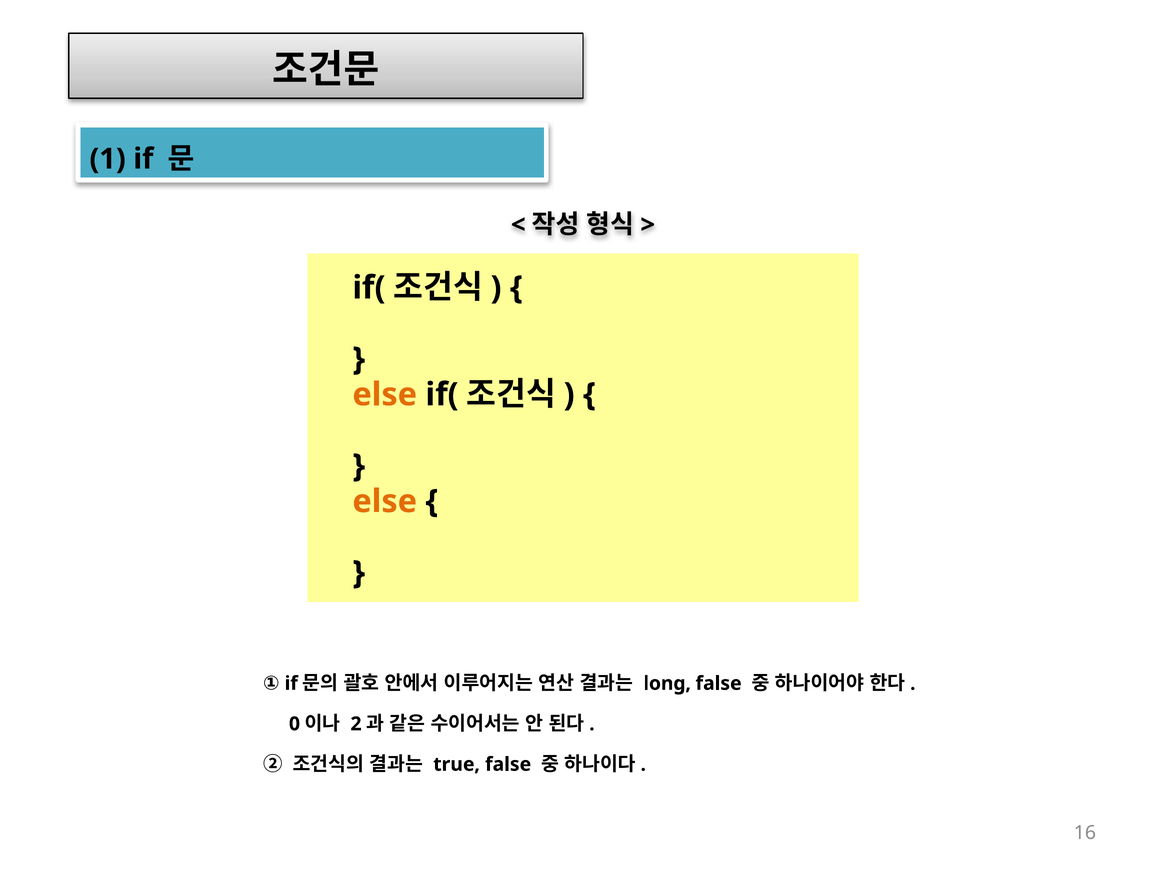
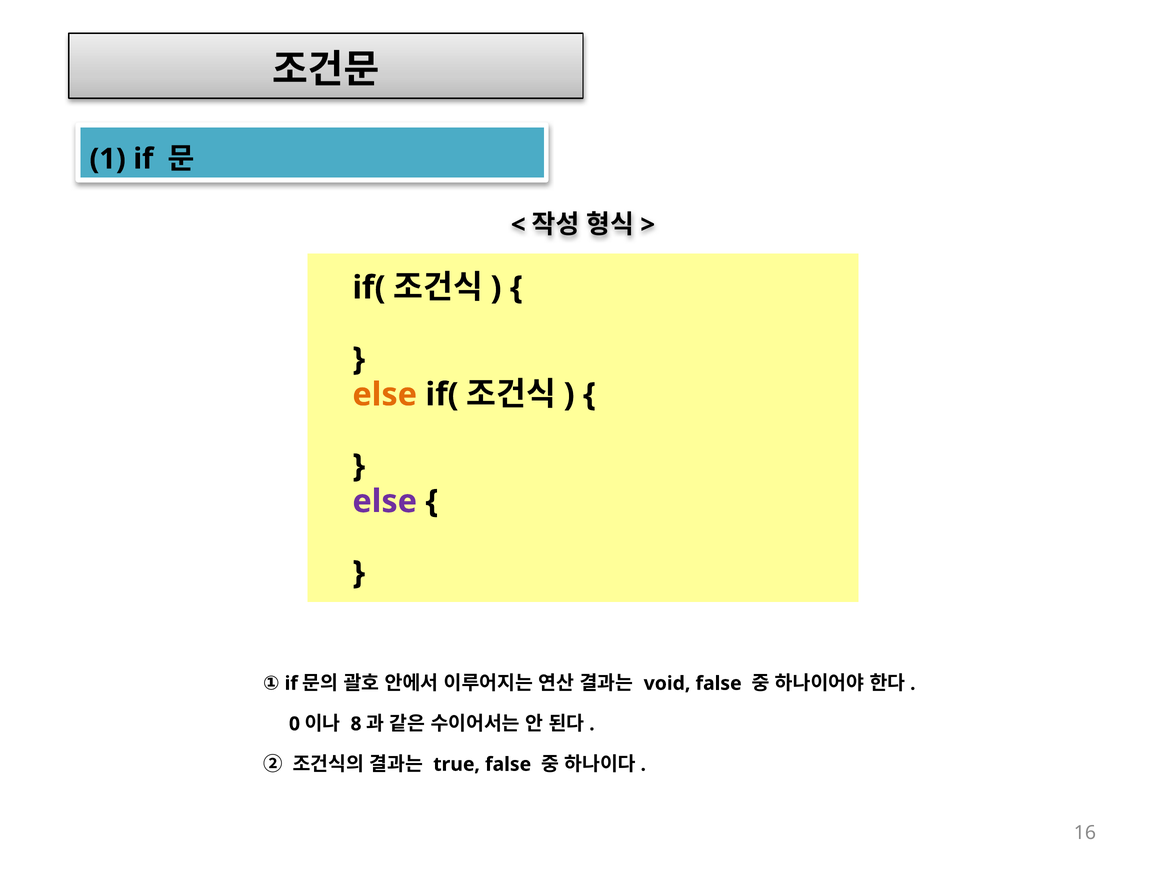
else at (385, 502) colour: orange -> purple
long: long -> void
2: 2 -> 8
